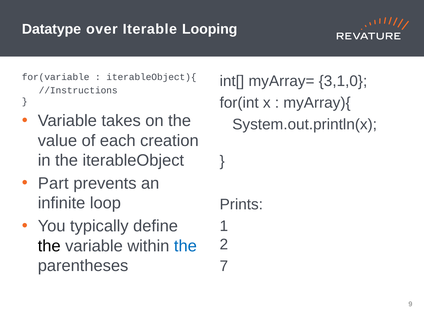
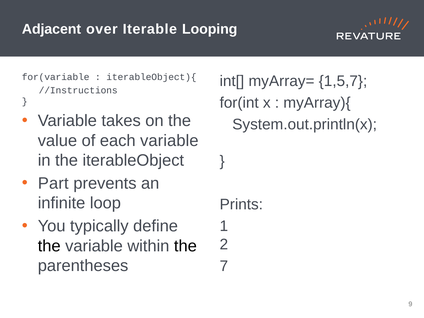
Datatype: Datatype -> Adjacent
3,1,0: 3,1,0 -> 1,5,7
each creation: creation -> variable
the at (185, 246) colour: blue -> black
